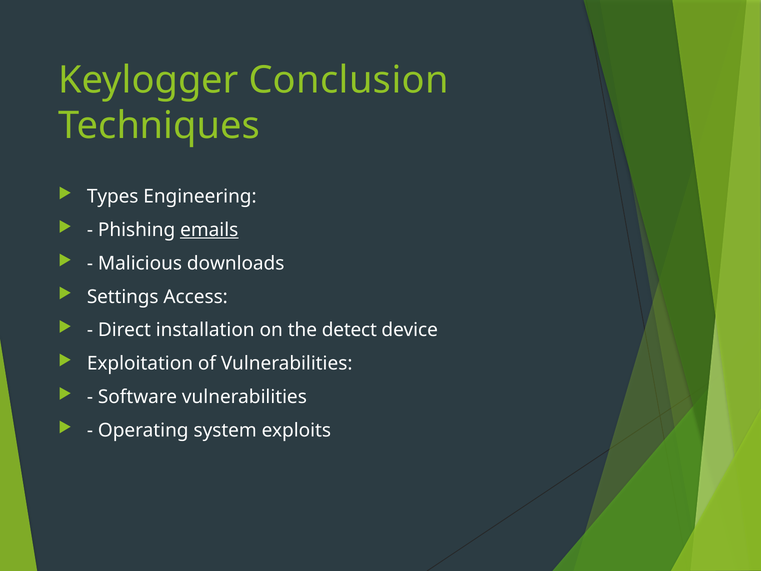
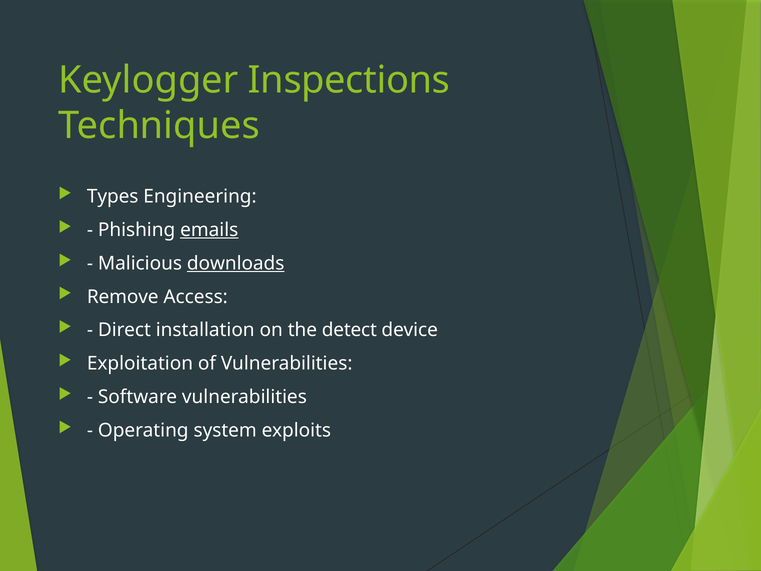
Conclusion: Conclusion -> Inspections
downloads underline: none -> present
Settings: Settings -> Remove
